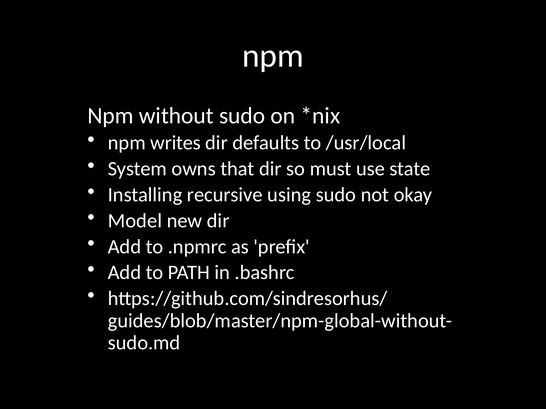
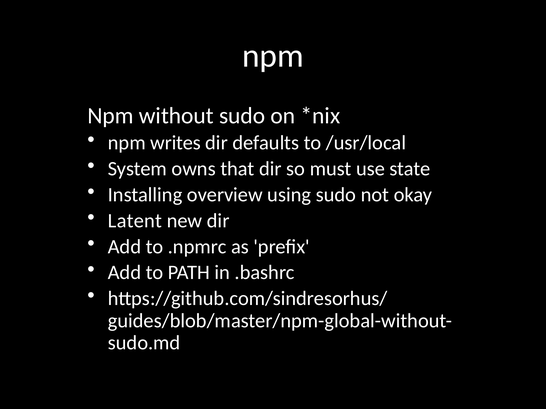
recursive: recursive -> overview
Model: Model -> Latent
